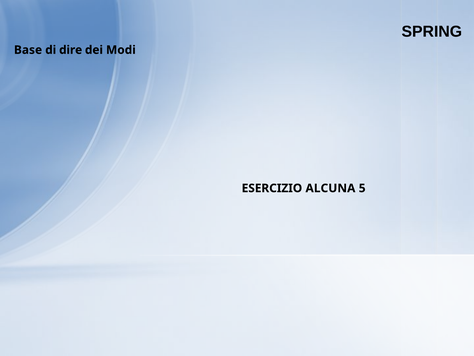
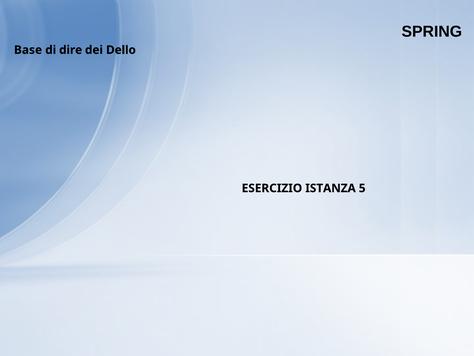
Modi: Modi -> Dello
ALCUNA: ALCUNA -> ISTANZA
